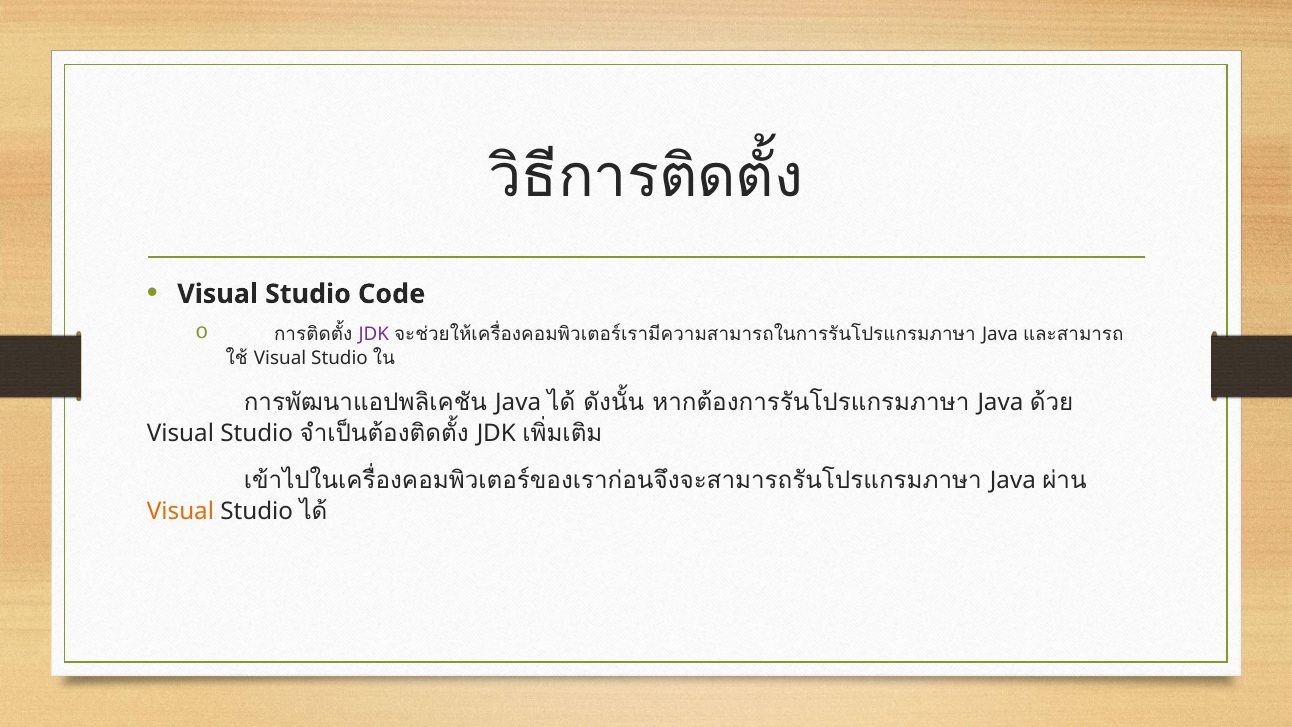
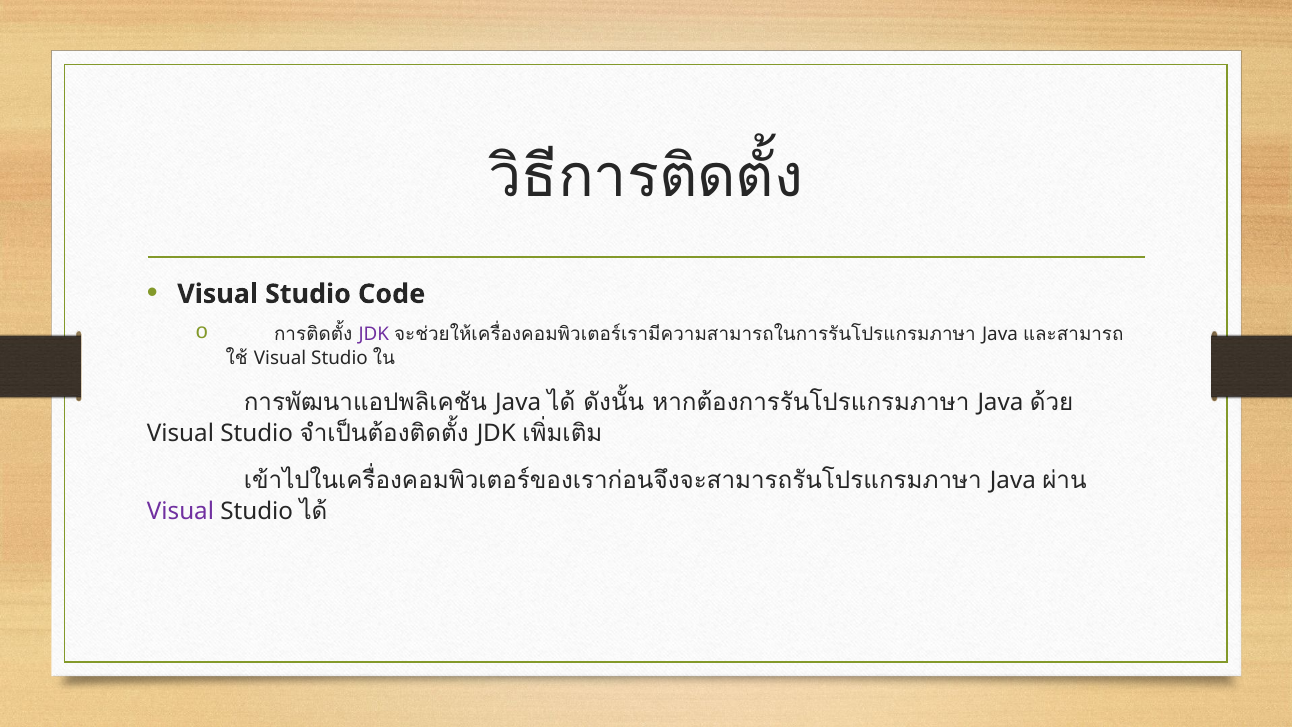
Visual at (181, 511) colour: orange -> purple
